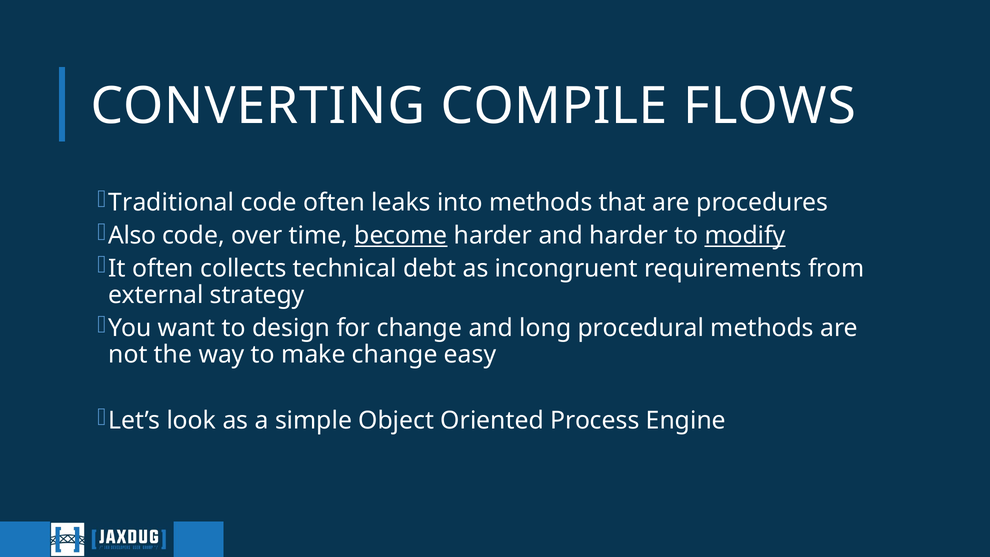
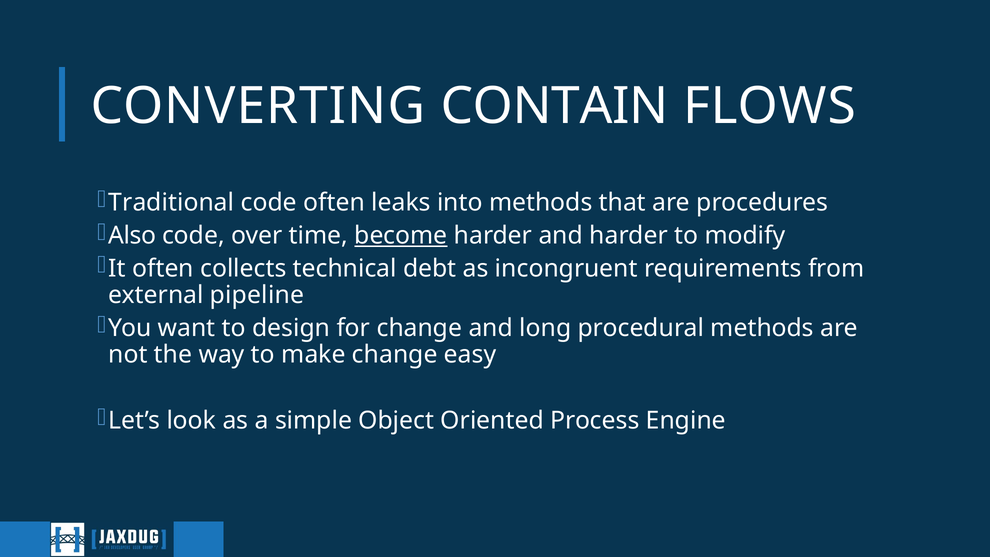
COMPILE: COMPILE -> CONTAIN
modify underline: present -> none
strategy: strategy -> pipeline
